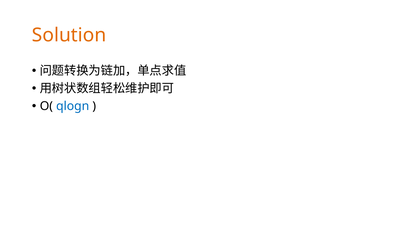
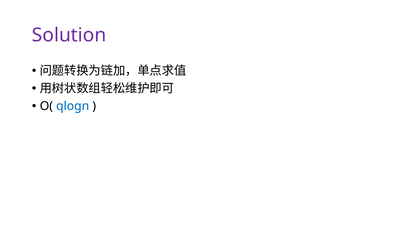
Solution colour: orange -> purple
